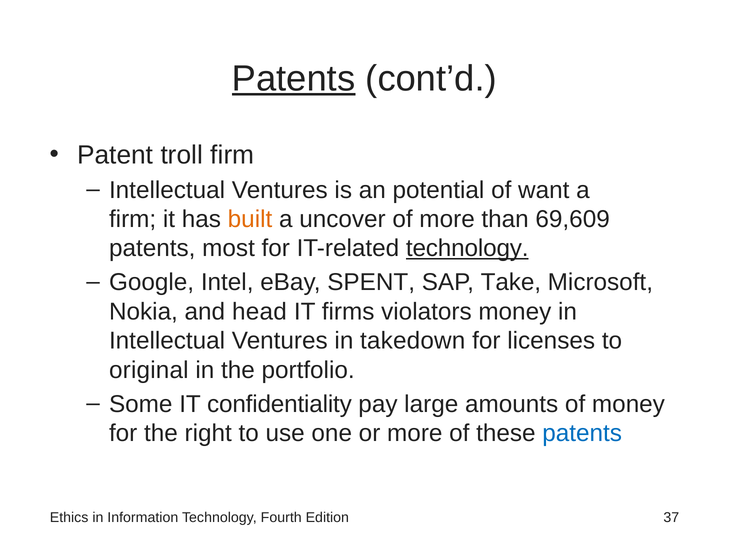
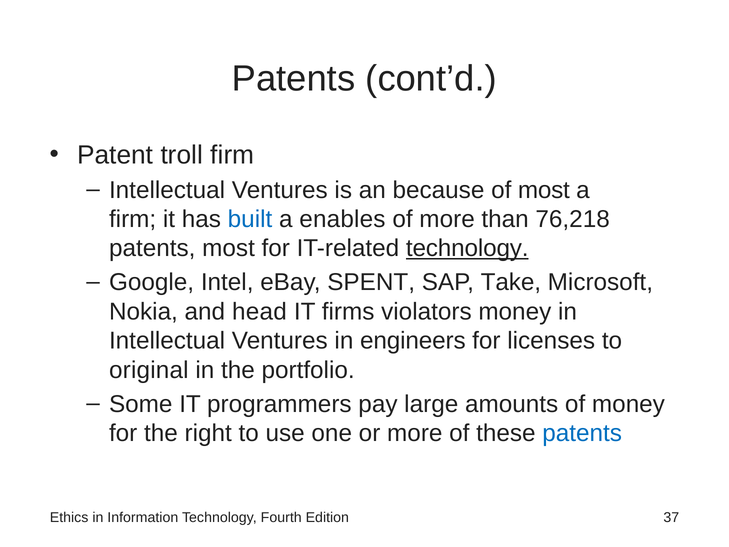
Patents at (294, 78) underline: present -> none
potential: potential -> because
of want: want -> most
built colour: orange -> blue
uncover: uncover -> enables
69,609: 69,609 -> 76,218
takedown: takedown -> engineers
confidentiality: confidentiality -> programmers
